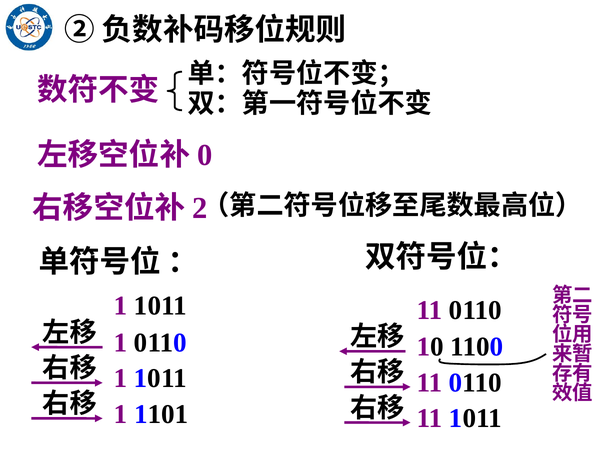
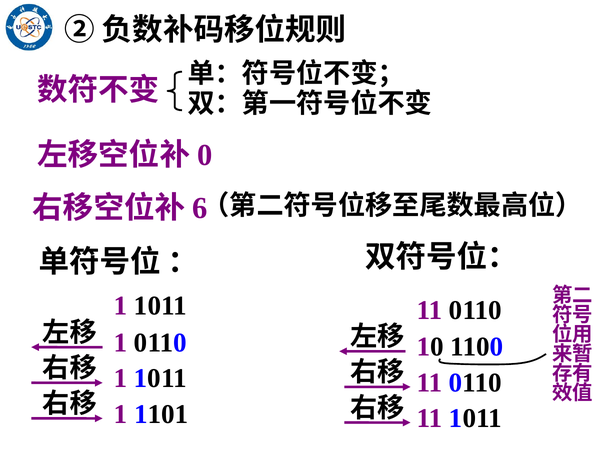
2: 2 -> 6
